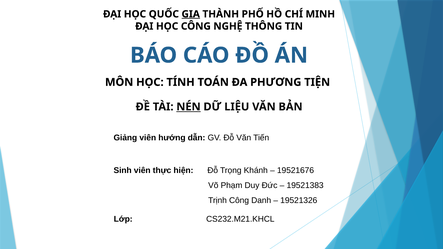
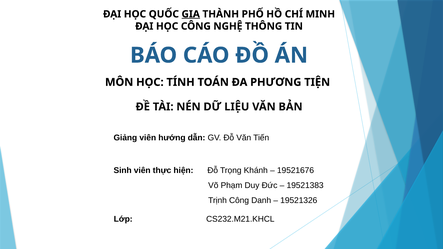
NÉN underline: present -> none
